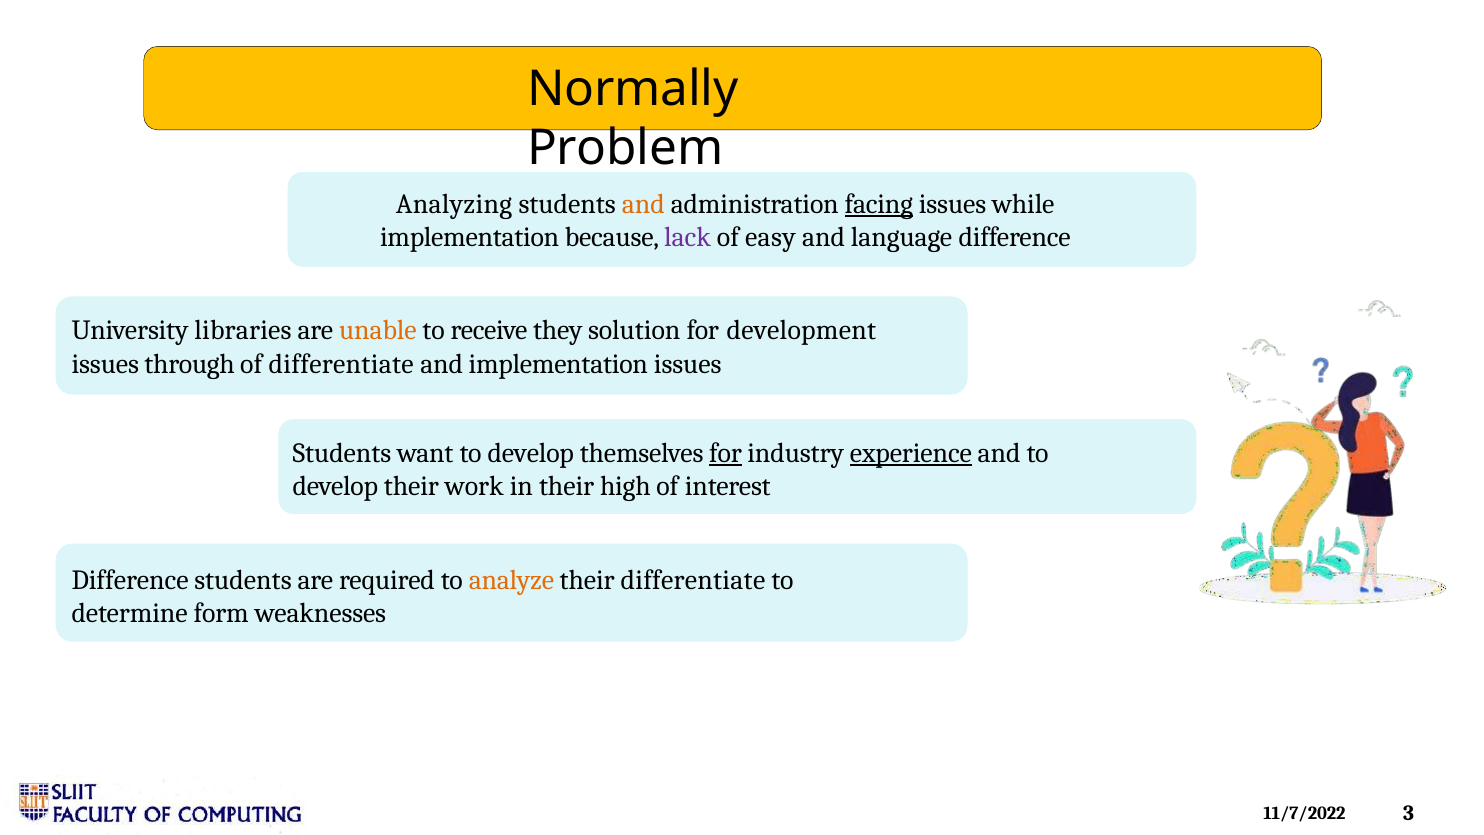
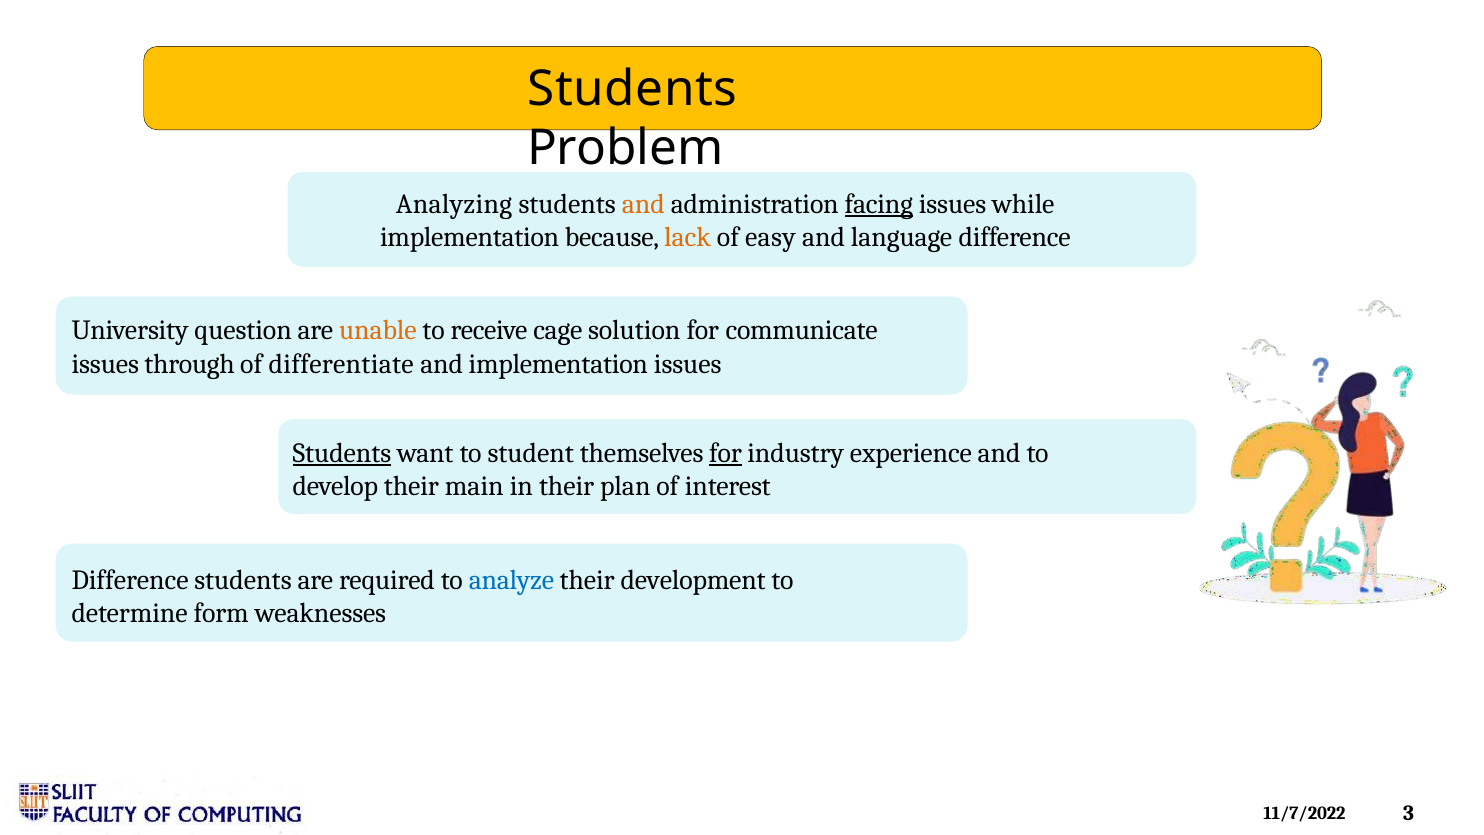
Normally at (633, 89): Normally -> Students
lack colour: purple -> orange
libraries: libraries -> question
they: they -> cage
development: development -> communicate
Students at (342, 453) underline: none -> present
want to develop: develop -> student
experience underline: present -> none
work: work -> main
high: high -> plan
analyze colour: orange -> blue
their differentiate: differentiate -> development
